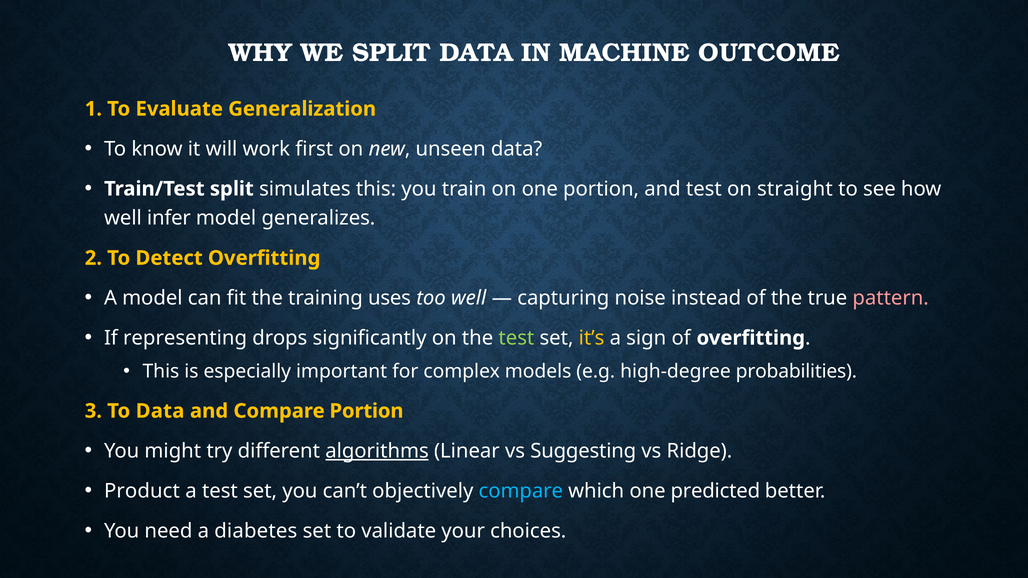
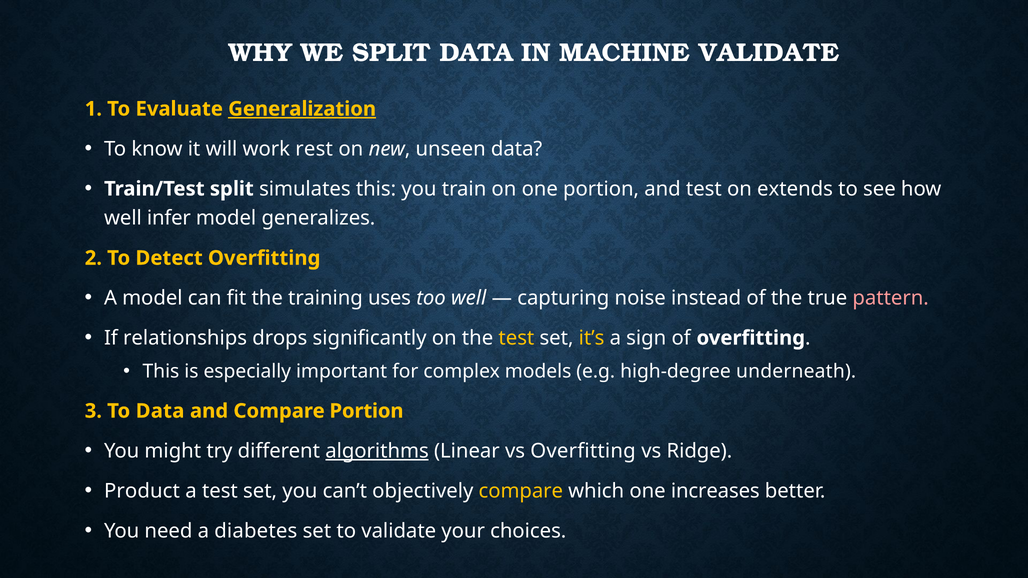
MACHINE OUTCOME: OUTCOME -> VALIDATE
Generalization underline: none -> present
first: first -> rest
straight: straight -> extends
representing: representing -> relationships
test at (516, 338) colour: light green -> yellow
probabilities: probabilities -> underneath
vs Suggesting: Suggesting -> Overfitting
compare at (521, 491) colour: light blue -> yellow
predicted: predicted -> increases
